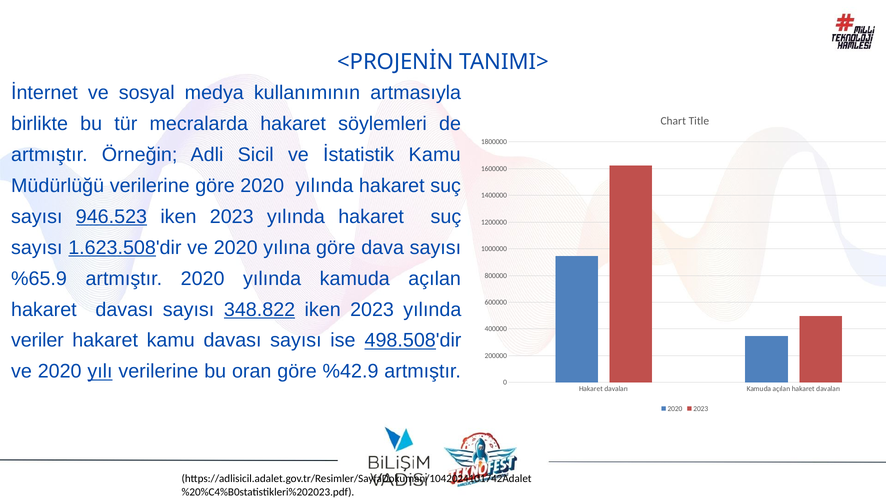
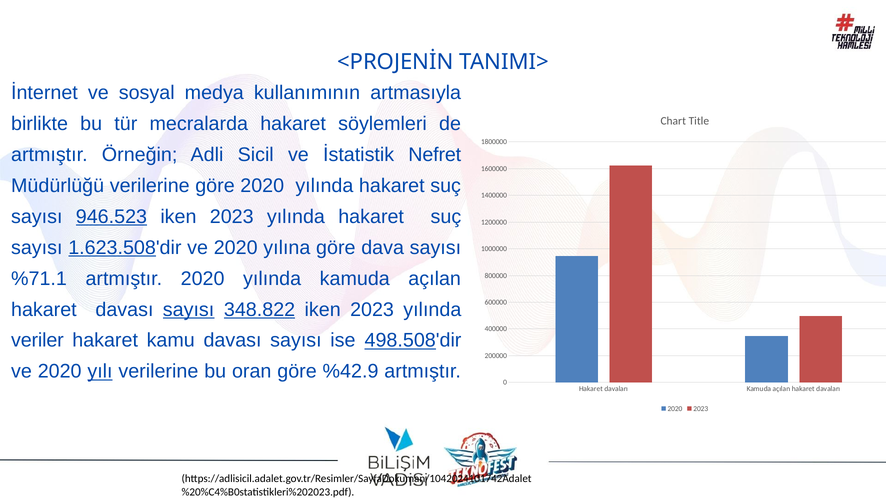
İstatistik Kamu: Kamu -> Nefret
%65.9: %65.9 -> %71.1
sayısı at (189, 310) underline: none -> present
